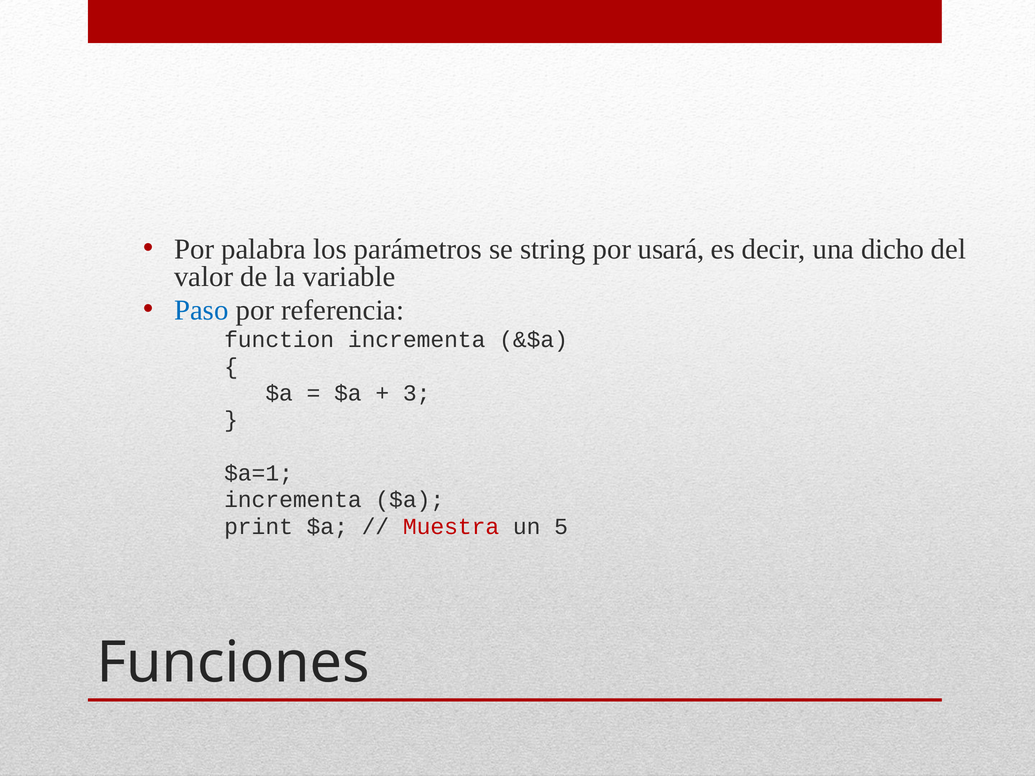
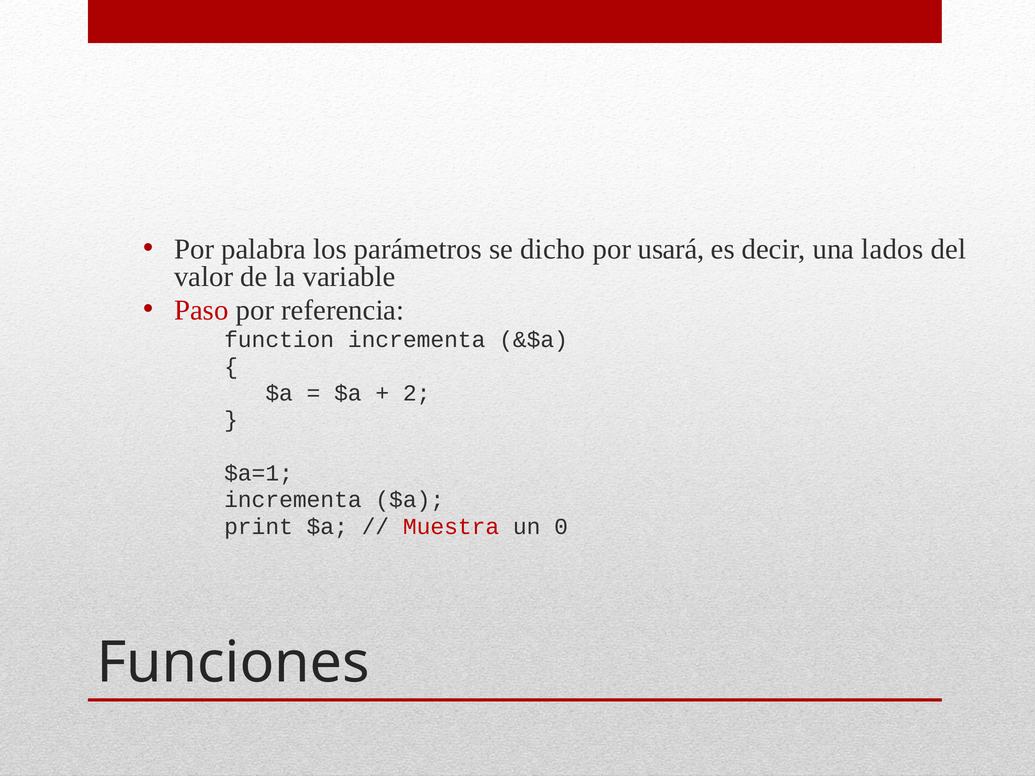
string: string -> dicho
dicho: dicho -> lados
Paso colour: blue -> red
3: 3 -> 2
5: 5 -> 0
